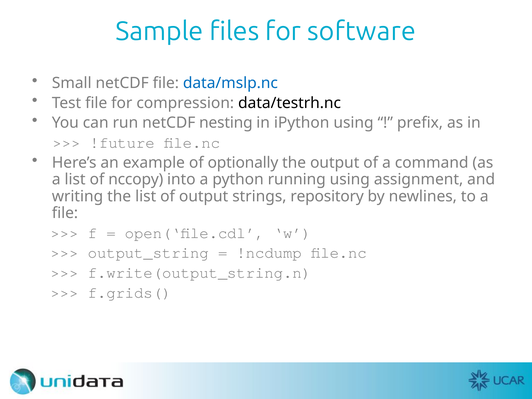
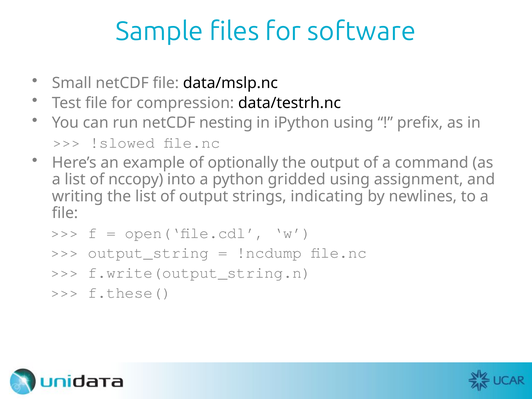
data/mslp.nc colour: blue -> black
!future: !future -> !slowed
running: running -> gridded
repository: repository -> indicating
f.grids(: f.grids( -> f.these(
